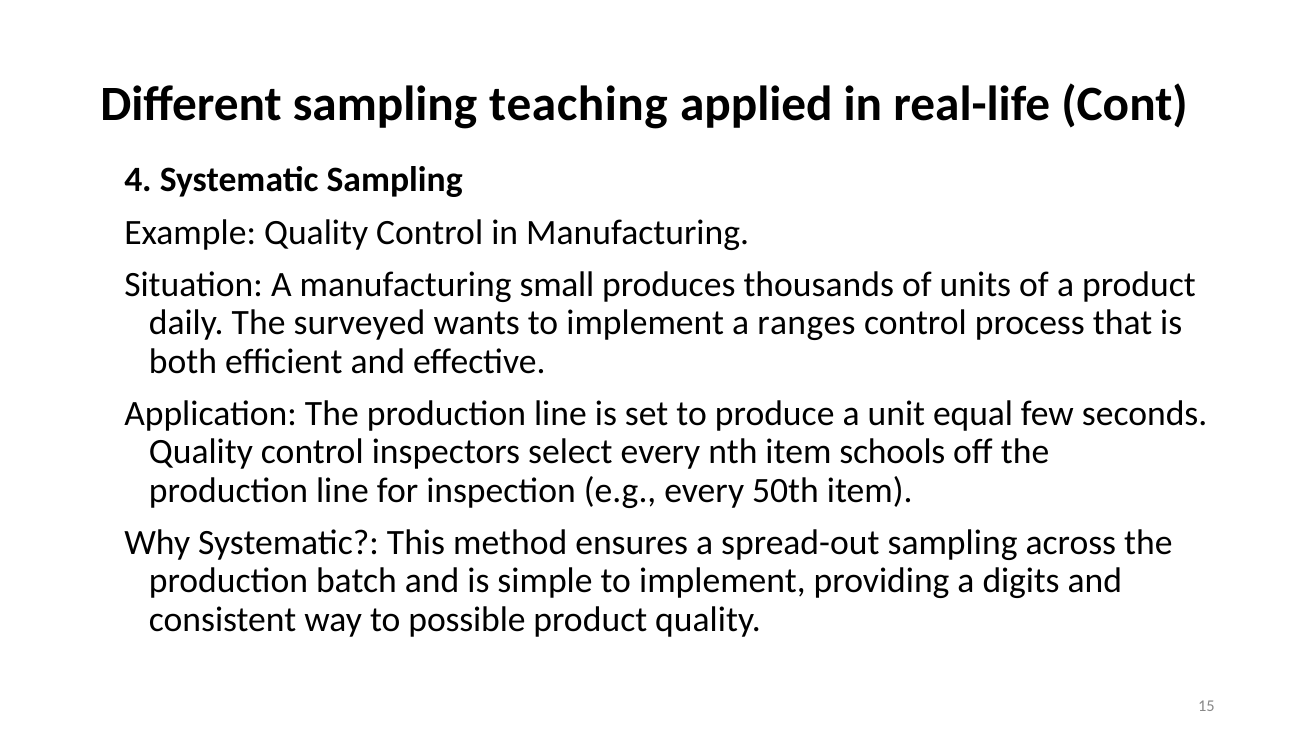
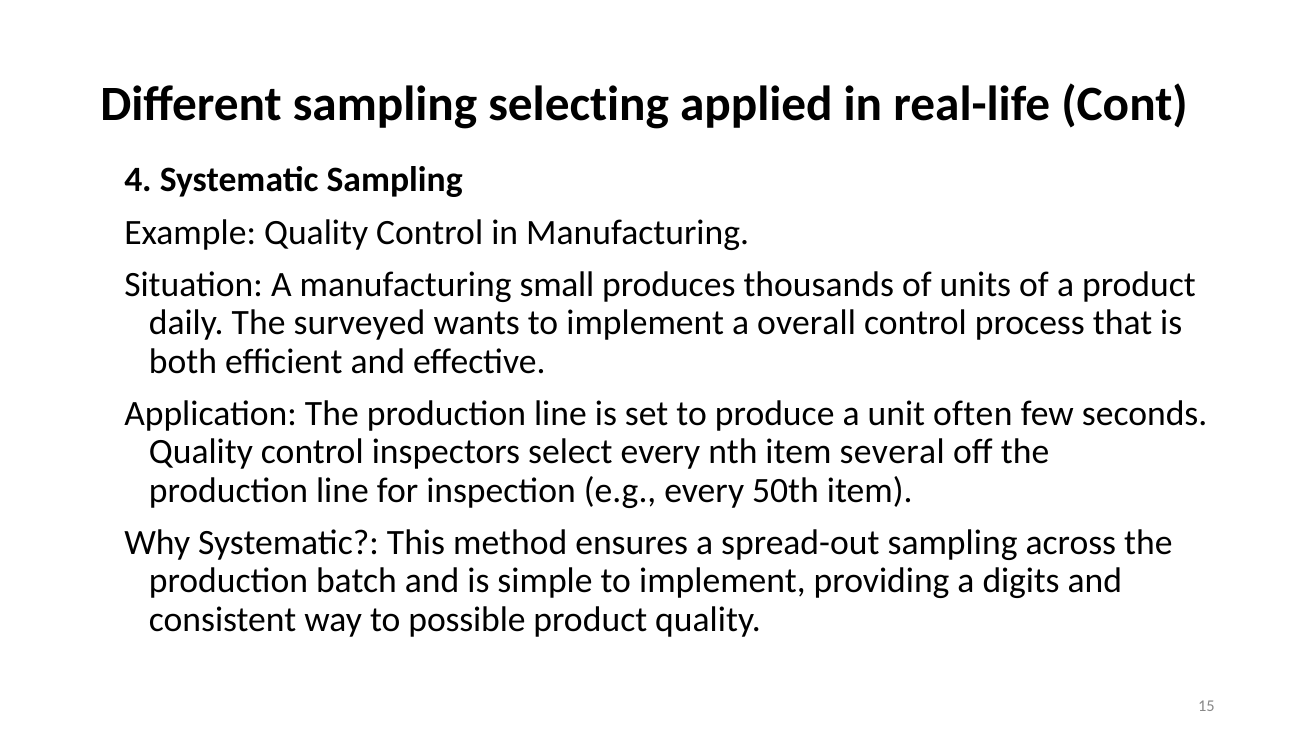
teaching: teaching -> selecting
ranges: ranges -> overall
equal: equal -> often
schools: schools -> several
